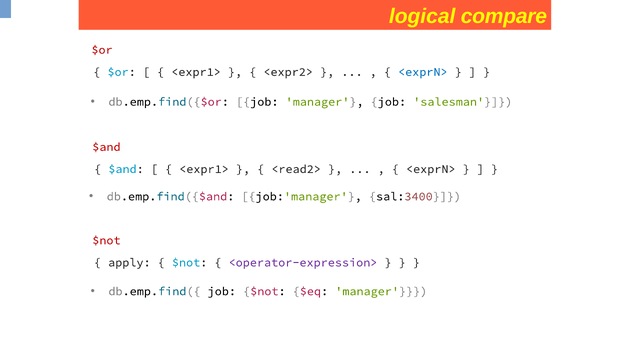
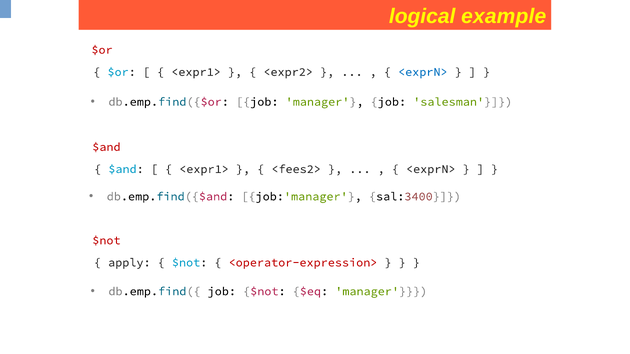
compare: compare -> example
<read2>: <read2> -> <fees2>
<operator-expression> colour: purple -> red
